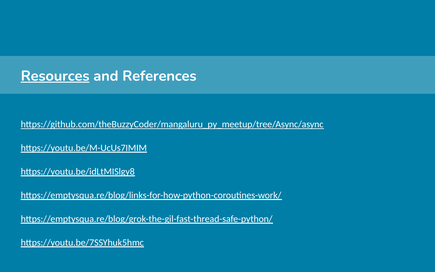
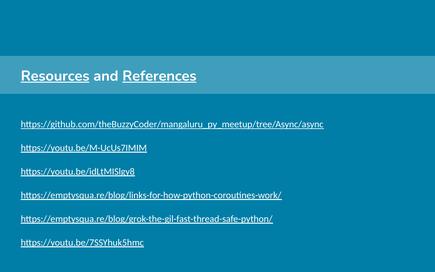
References underline: none -> present
